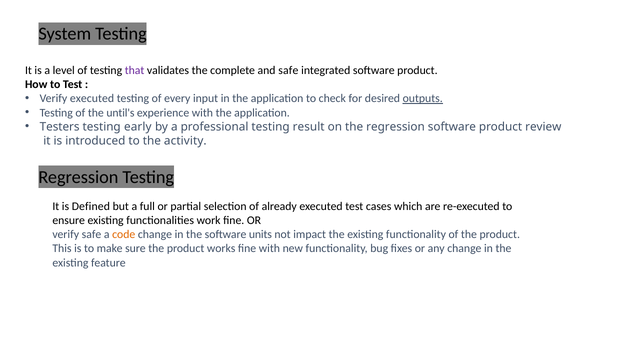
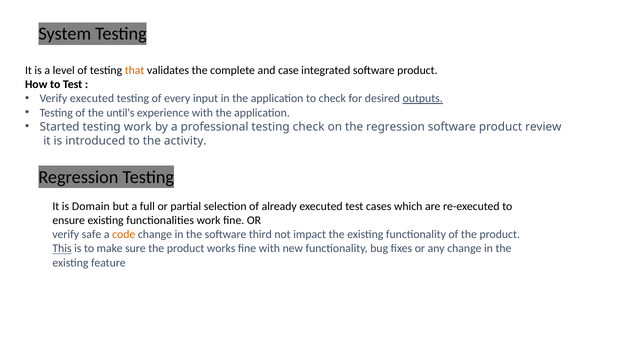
that colour: purple -> orange
and safe: safe -> case
Testers: Testers -> Started
testing early: early -> work
testing result: result -> check
Defined: Defined -> Domain
units: units -> third
This underline: none -> present
